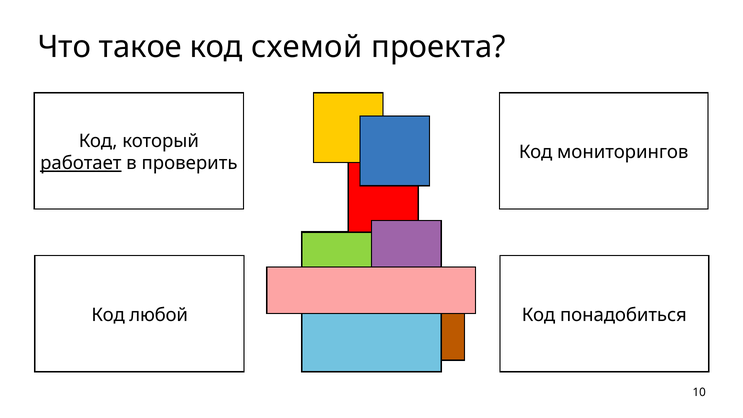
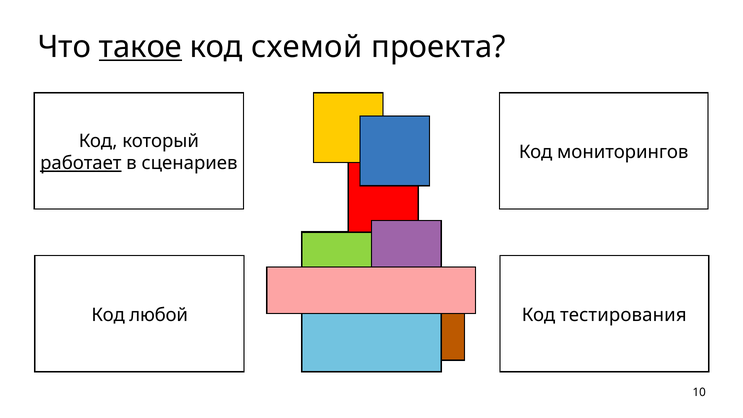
такое underline: none -> present
проверить: проверить -> сценариев
понадобиться: понадобиться -> тестирования
